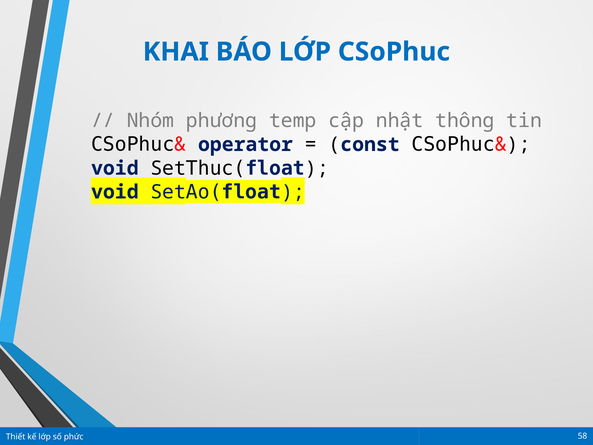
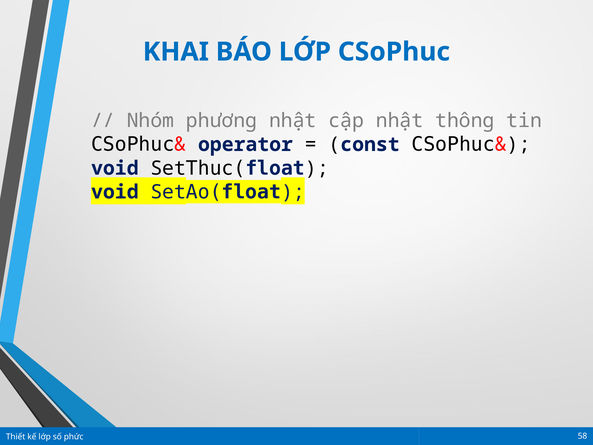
phương temp: temp -> nhật
